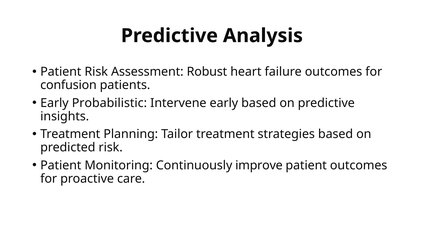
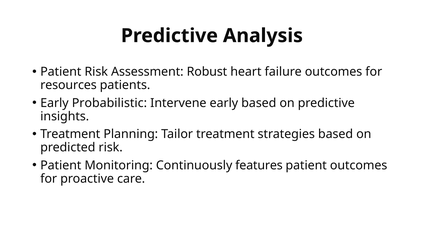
confusion: confusion -> resources
improve: improve -> features
